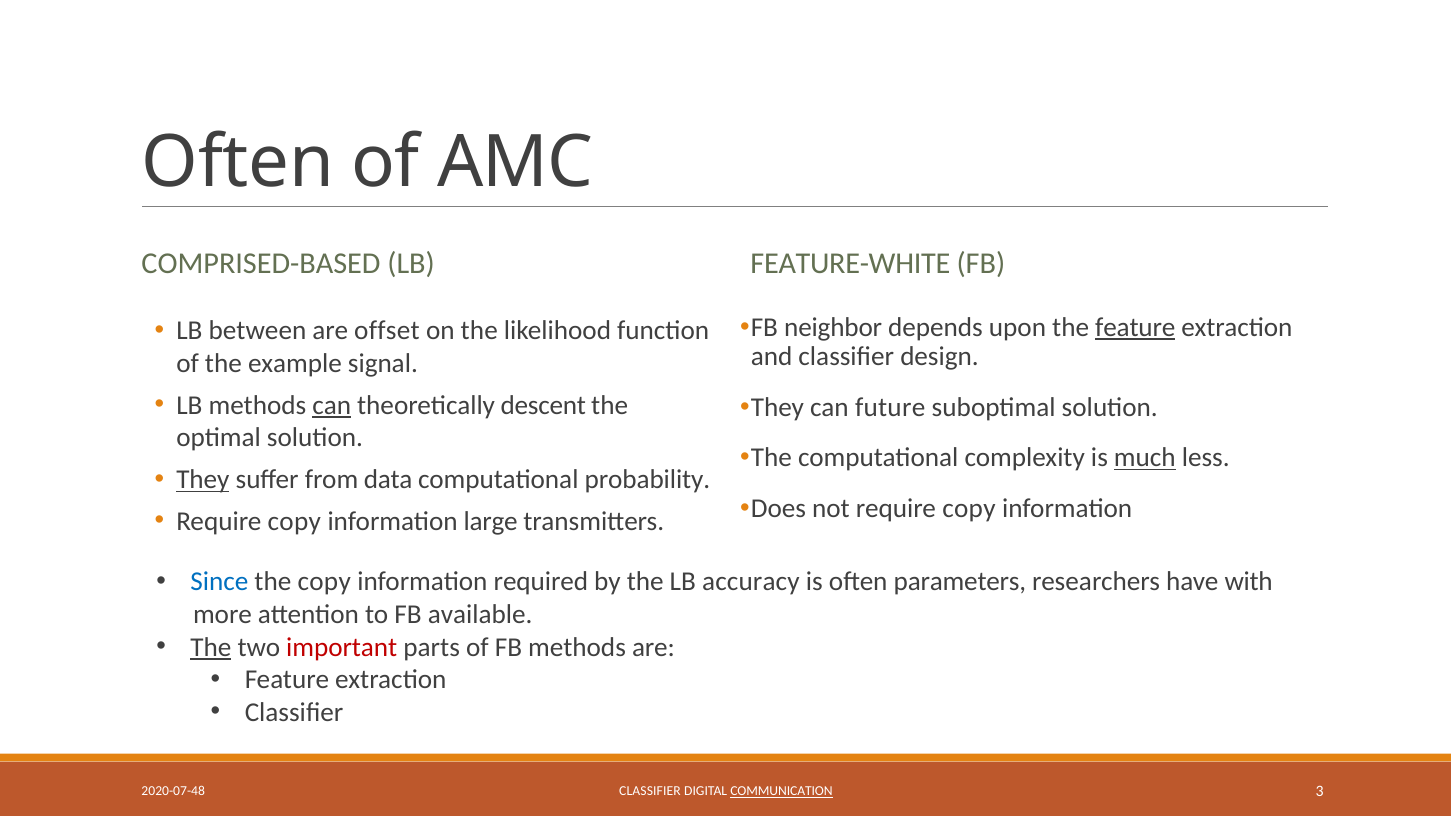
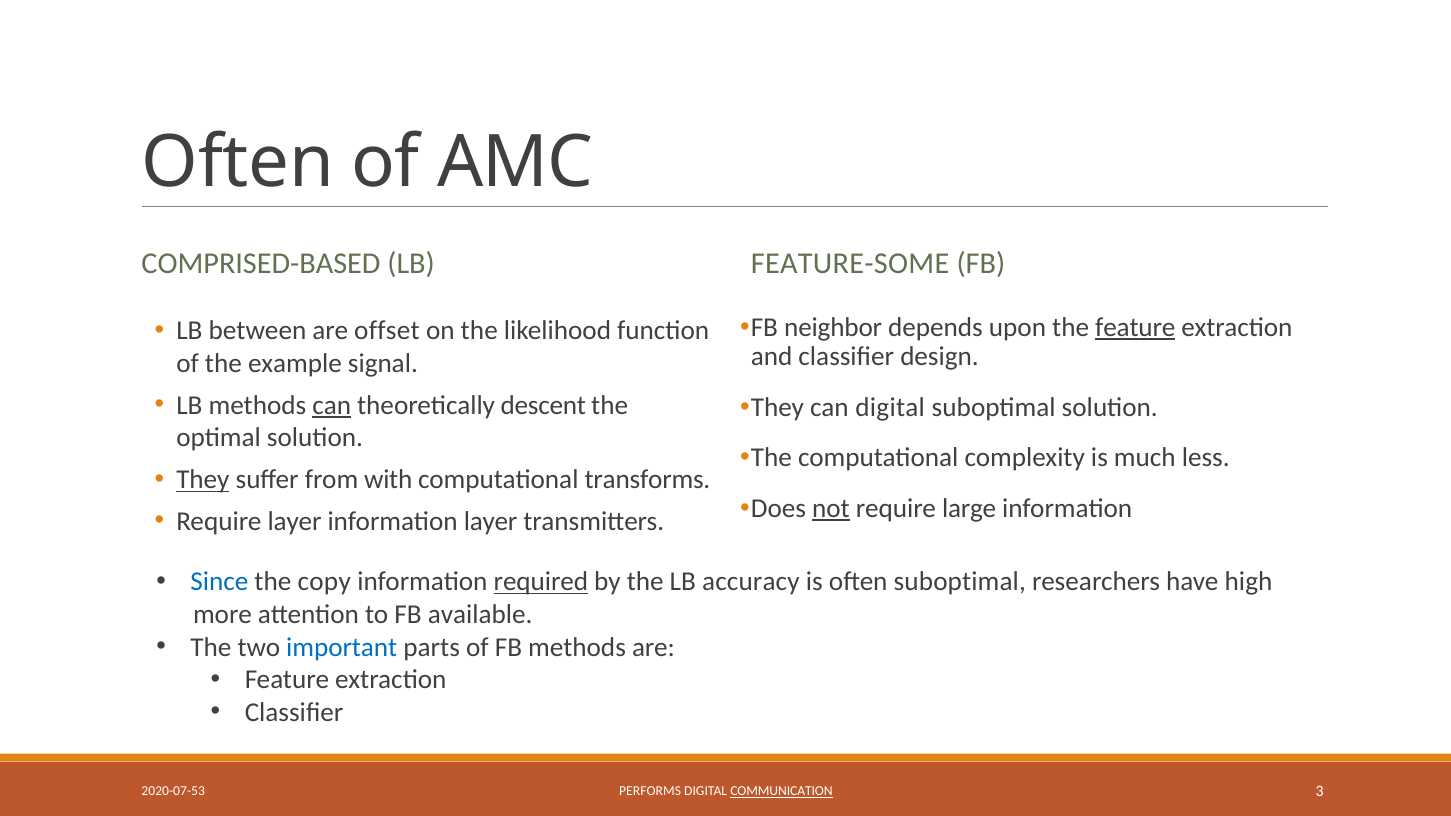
FEATURE-WHITE: FEATURE-WHITE -> FEATURE-SOME
can future: future -> digital
much underline: present -> none
data: data -> with
probability: probability -> transforms
not underline: none -> present
copy at (969, 508): copy -> large
copy at (294, 521): copy -> layer
information large: large -> layer
required underline: none -> present
often parameters: parameters -> suboptimal
with: with -> high
The at (211, 647) underline: present -> none
important colour: red -> blue
2020-07-48: 2020-07-48 -> 2020-07-53
CLASSIFIER at (650, 791): CLASSIFIER -> PERFORMS
